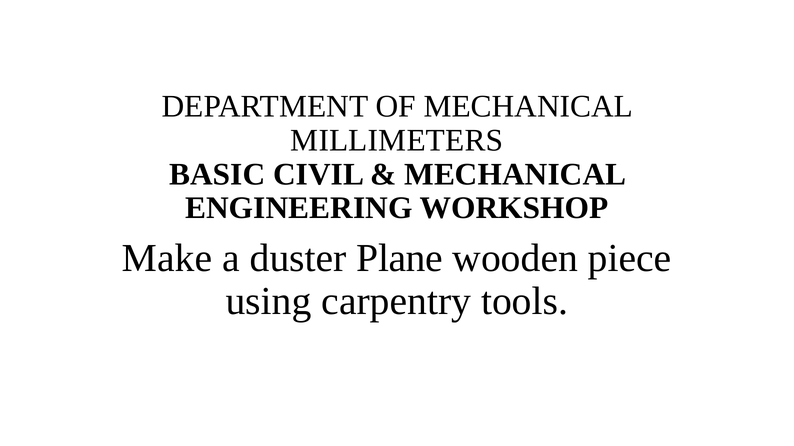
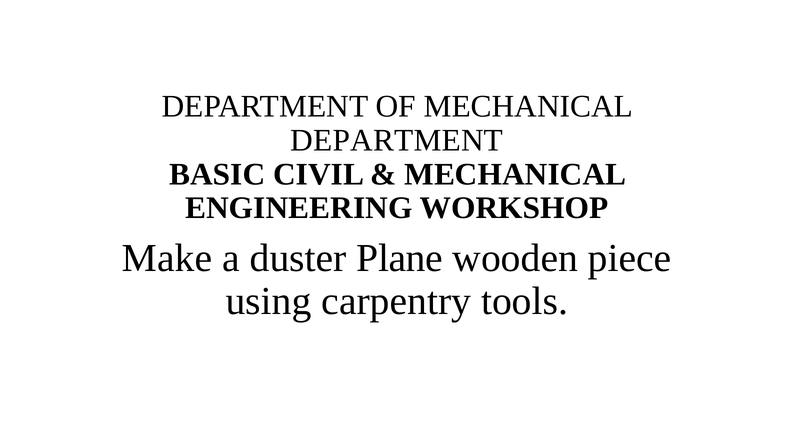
MILLIMETERS at (397, 140): MILLIMETERS -> DEPARTMENT
